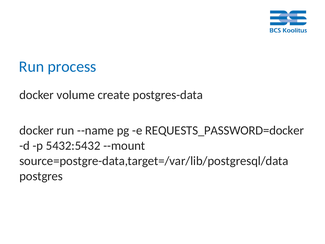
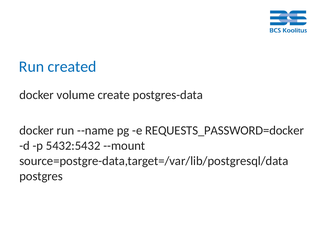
process: process -> created
